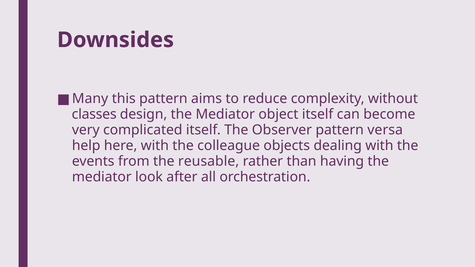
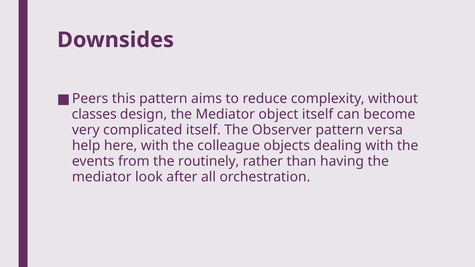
Many: Many -> Peers
reusable: reusable -> routinely
